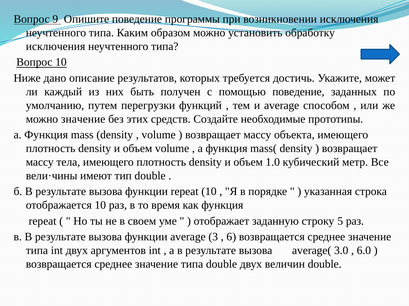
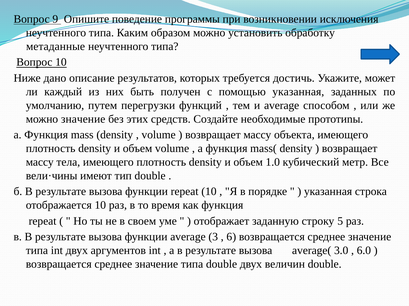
исключения at (56, 46): исключения -> метаданные
помощью поведение: поведение -> указанная
